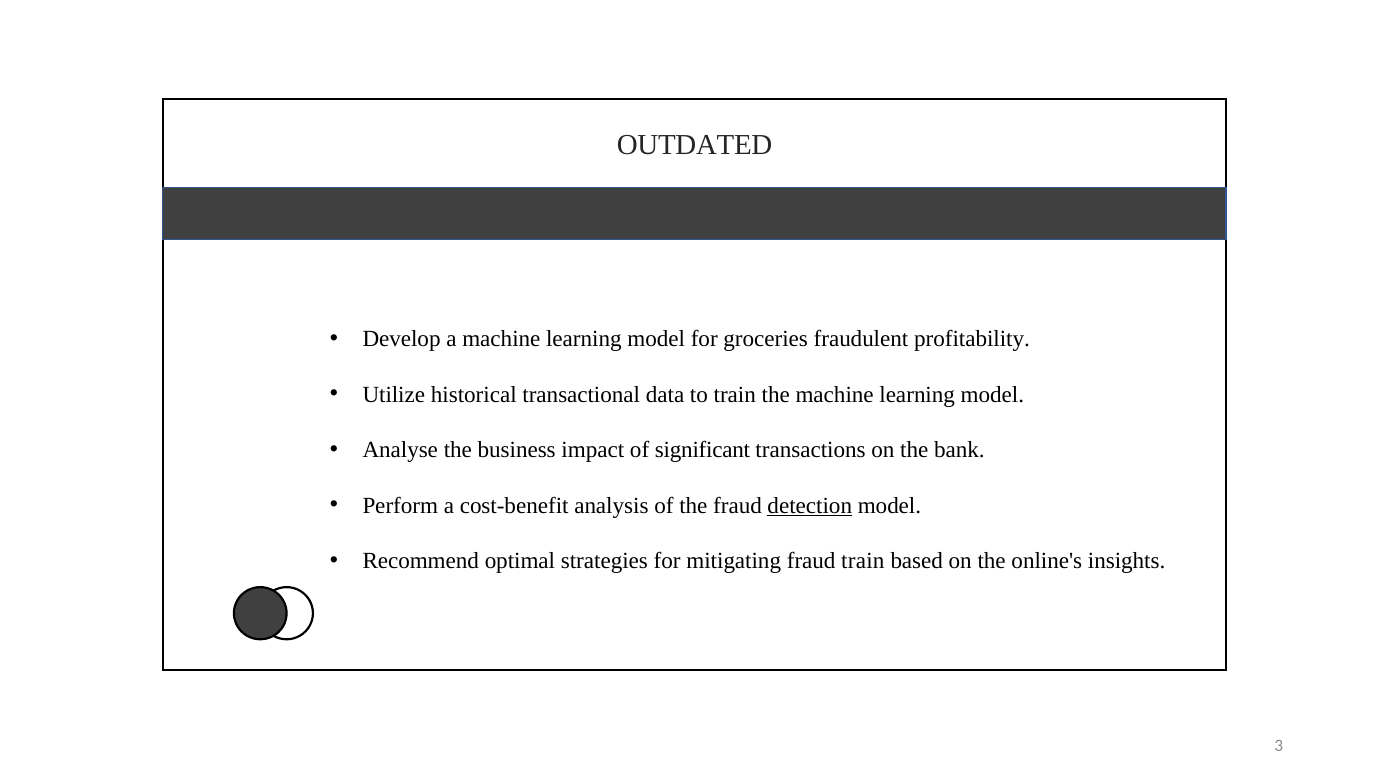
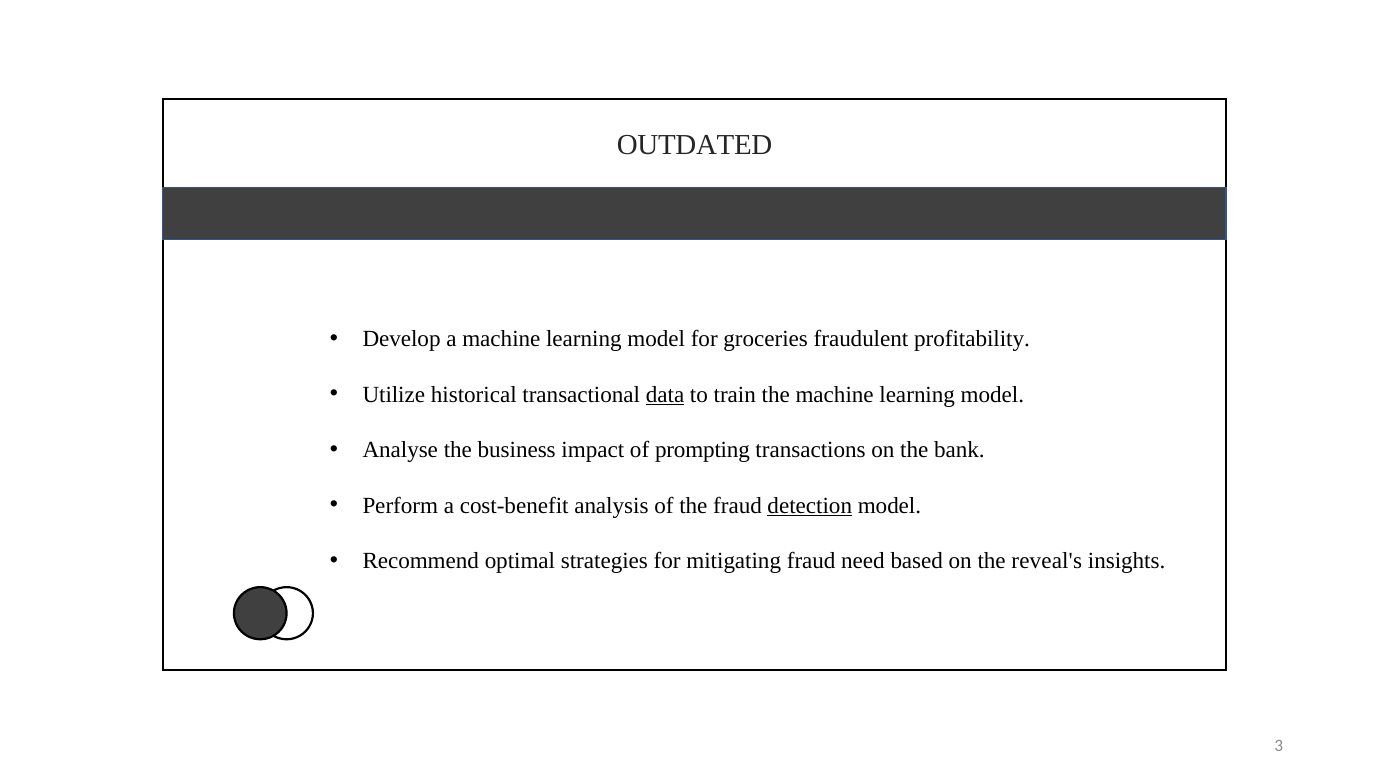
data underline: none -> present
significant: significant -> prompting
fraud train: train -> need
online's: online's -> reveal's
